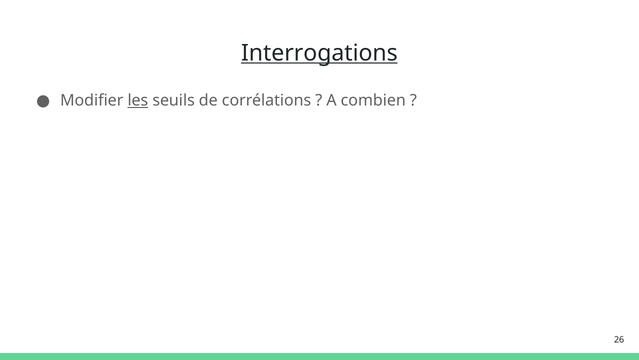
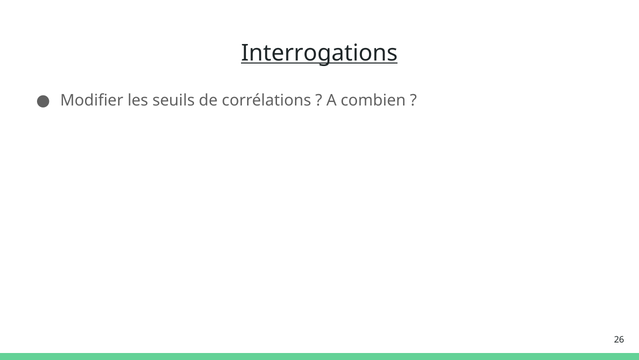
les underline: present -> none
